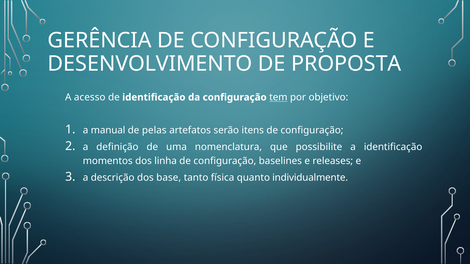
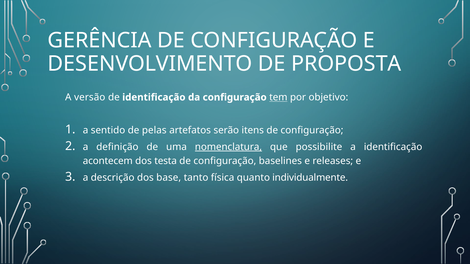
acesso: acesso -> versão
manual: manual -> sentido
nomenclatura underline: none -> present
momentos: momentos -> acontecem
linha: linha -> testa
